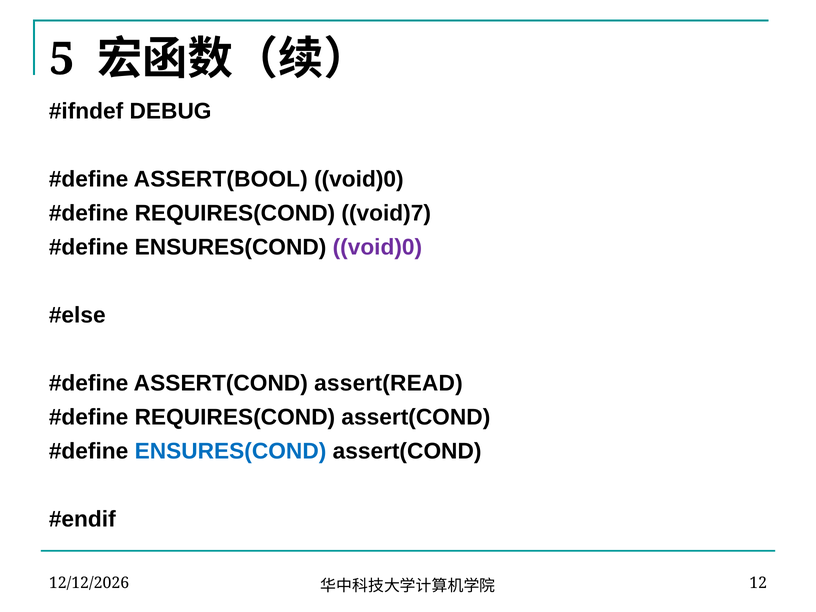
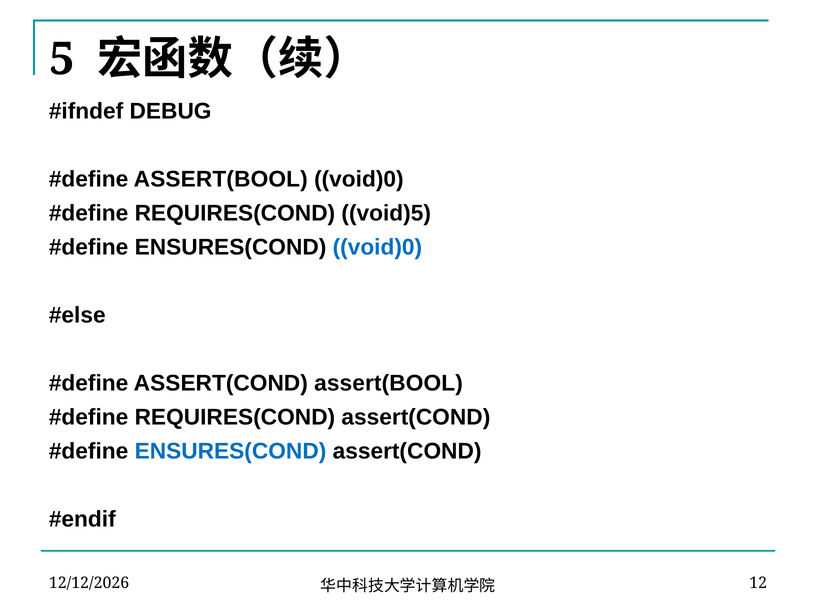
void)7: void)7 -> void)5
void)0 at (377, 247) colour: purple -> blue
ASSERT(COND assert(READ: assert(READ -> assert(BOOL
